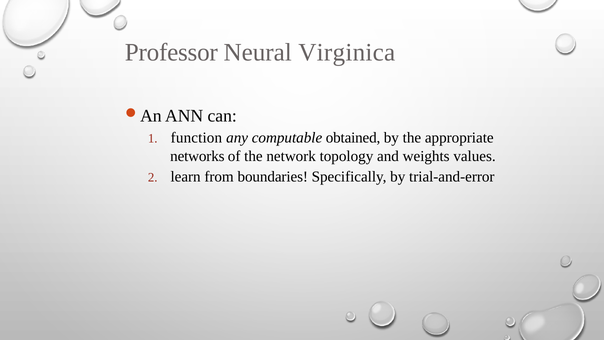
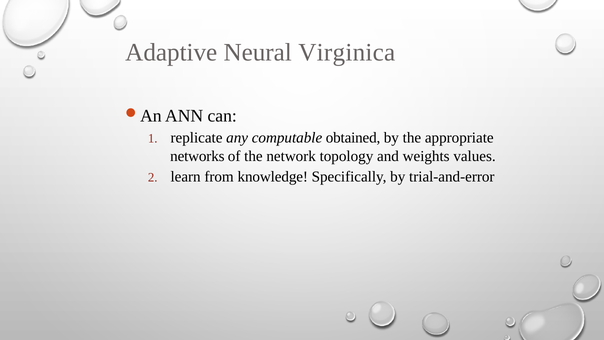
Professor: Professor -> Adaptive
function: function -> replicate
boundaries: boundaries -> knowledge
